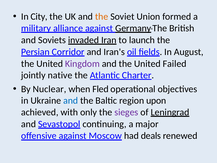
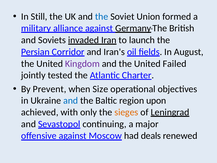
City: City -> Still
the at (102, 17) colour: orange -> blue
native: native -> tested
Nuclear: Nuclear -> Prevent
Fled: Fled -> Size
sieges colour: purple -> orange
